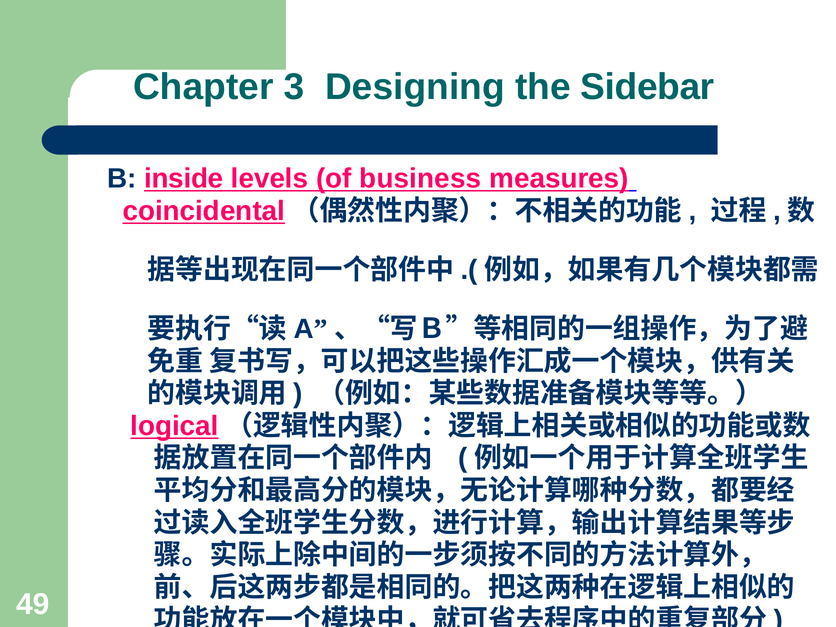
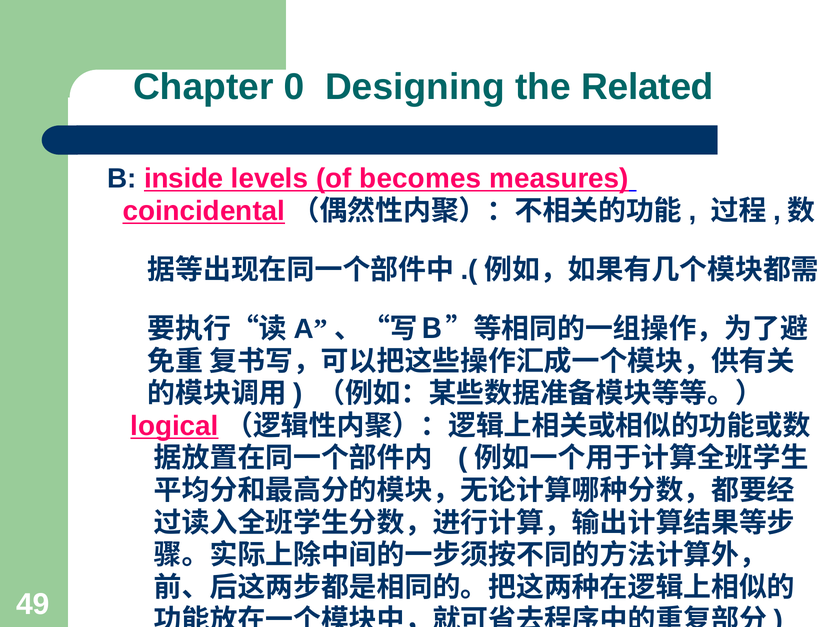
3: 3 -> 0
Sidebar: Sidebar -> Related
business: business -> becomes
